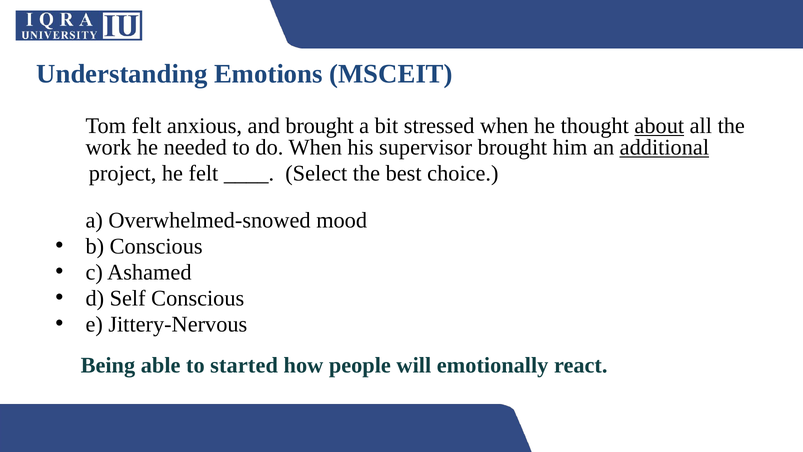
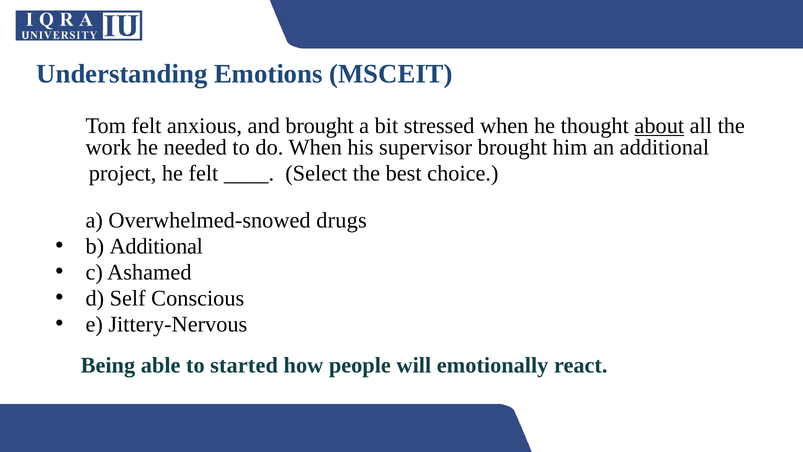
additional at (664, 147) underline: present -> none
mood: mood -> drugs
b Conscious: Conscious -> Additional
